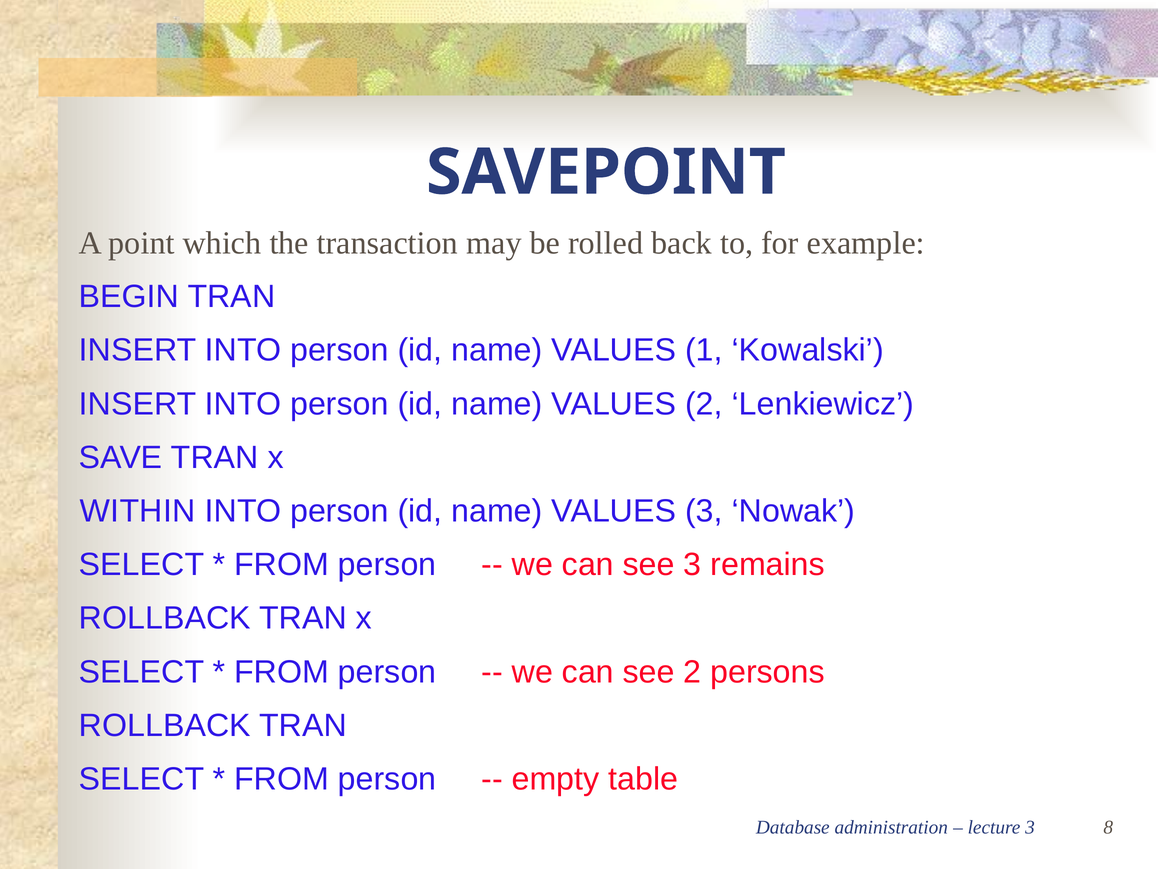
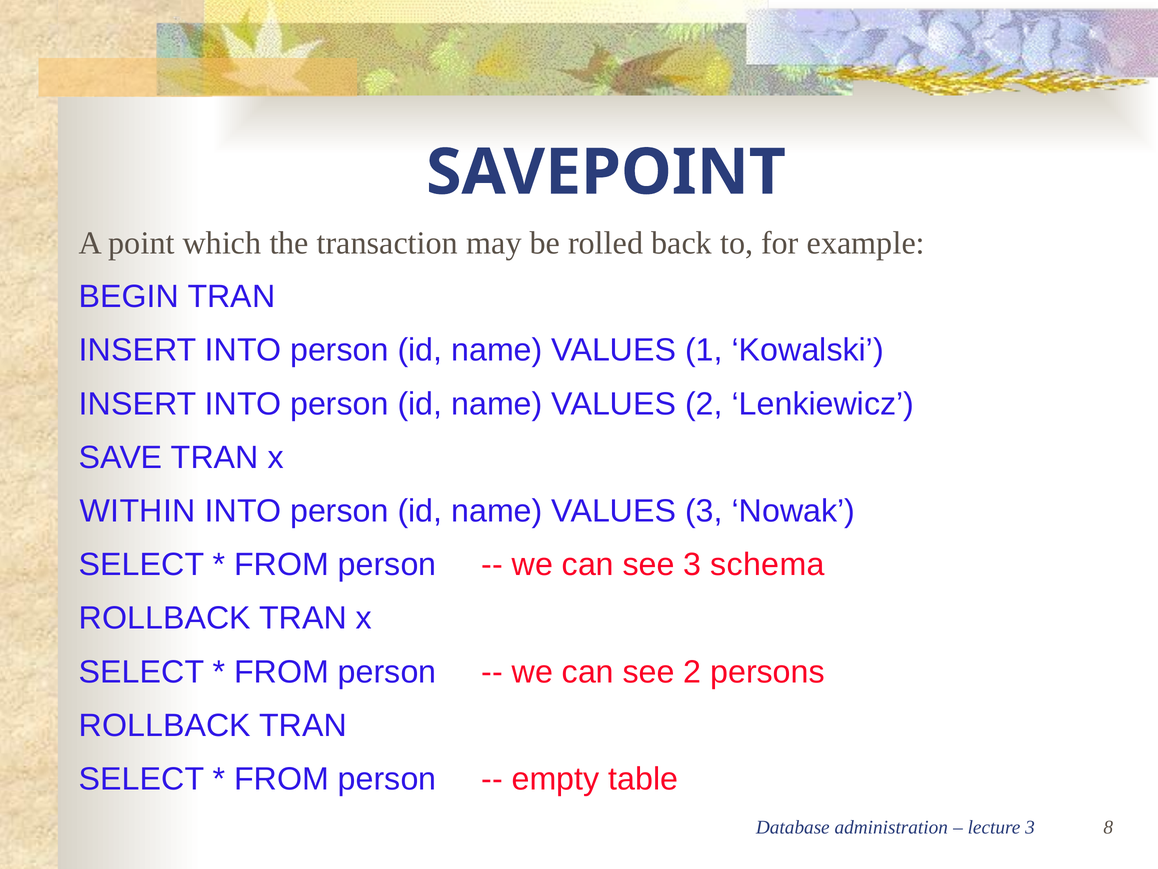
remains: remains -> schema
